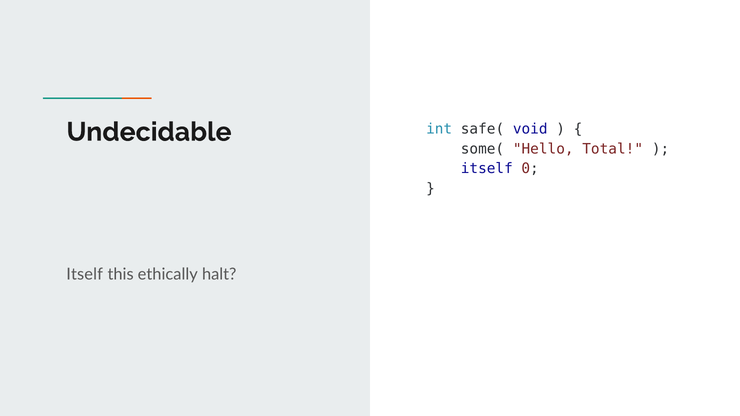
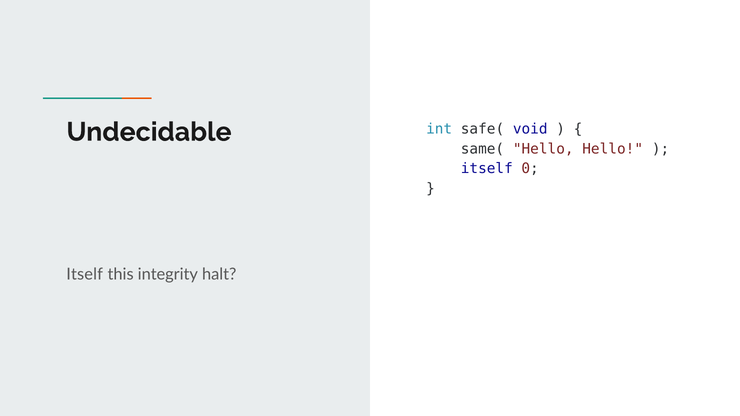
some(: some( -> same(
Hello Total: Total -> Hello
ethically: ethically -> integrity
